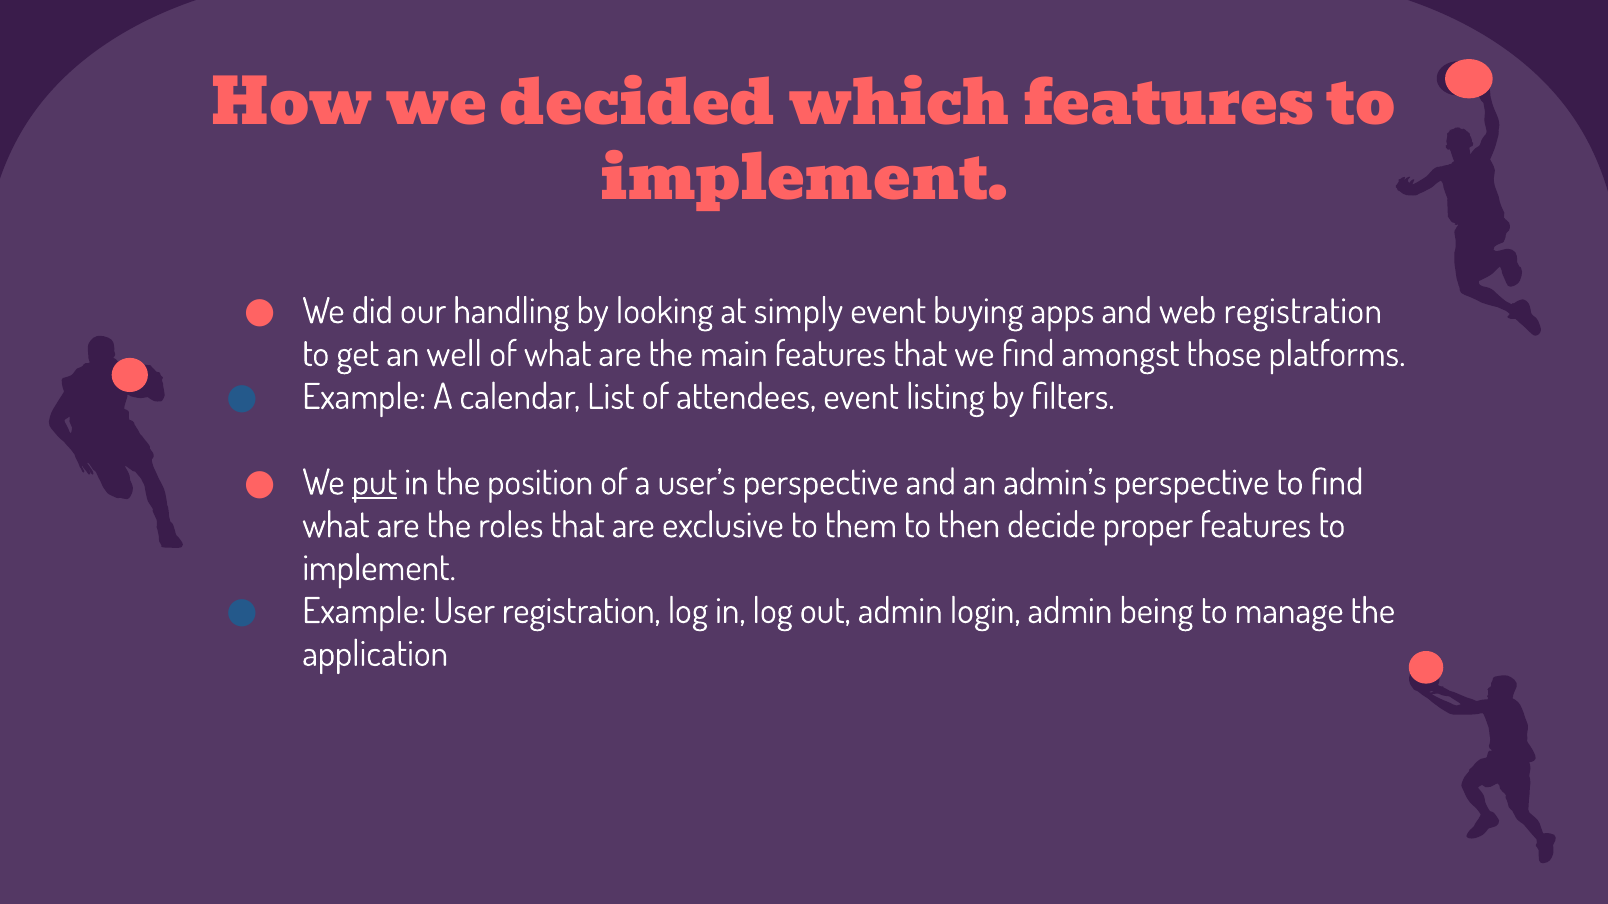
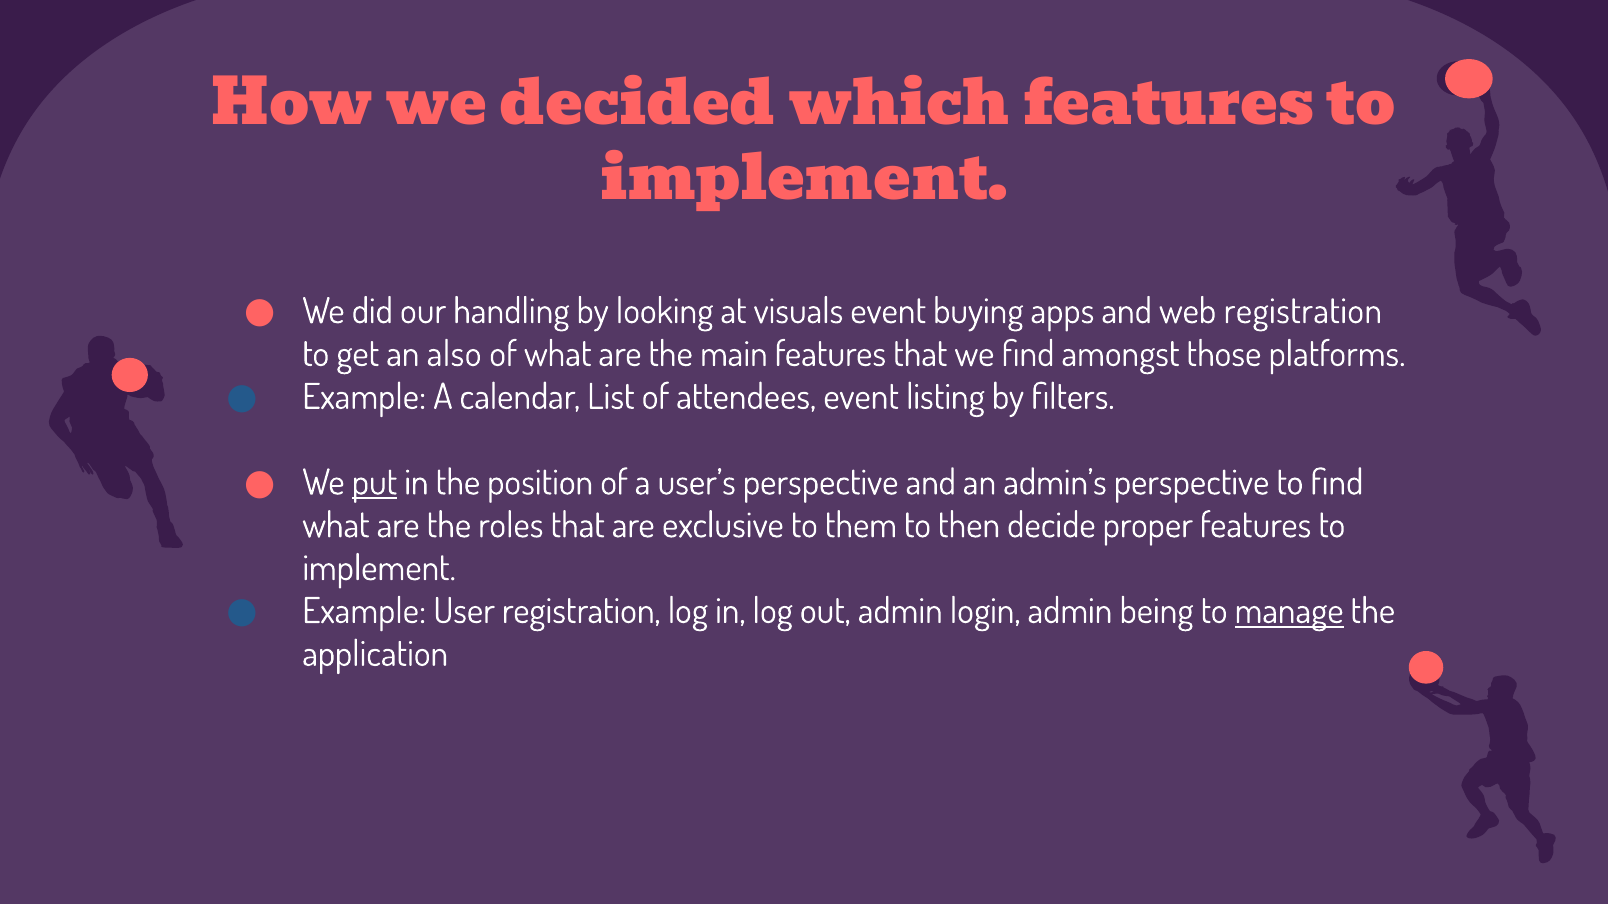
simply: simply -> visuals
well: well -> also
manage underline: none -> present
